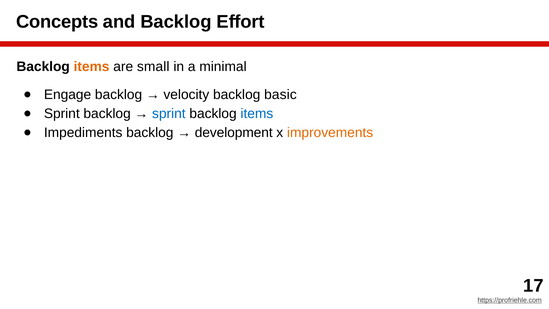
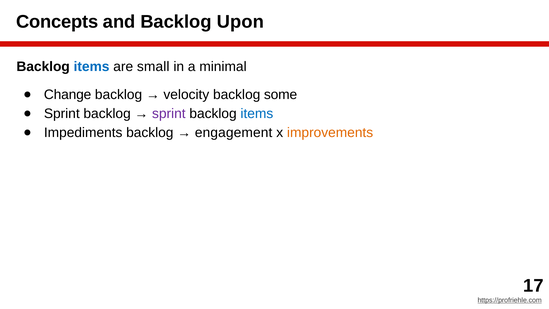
Effort: Effort -> Upon
items at (92, 67) colour: orange -> blue
Engage: Engage -> Change
basic: basic -> some
sprint at (169, 114) colour: blue -> purple
development: development -> engagement
